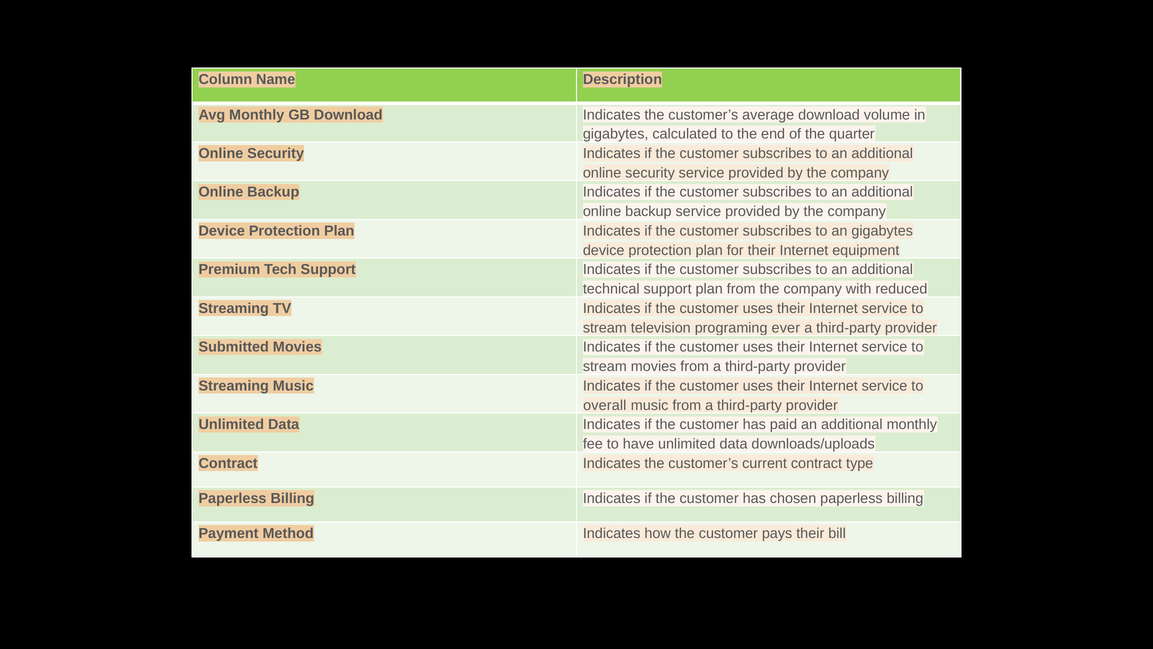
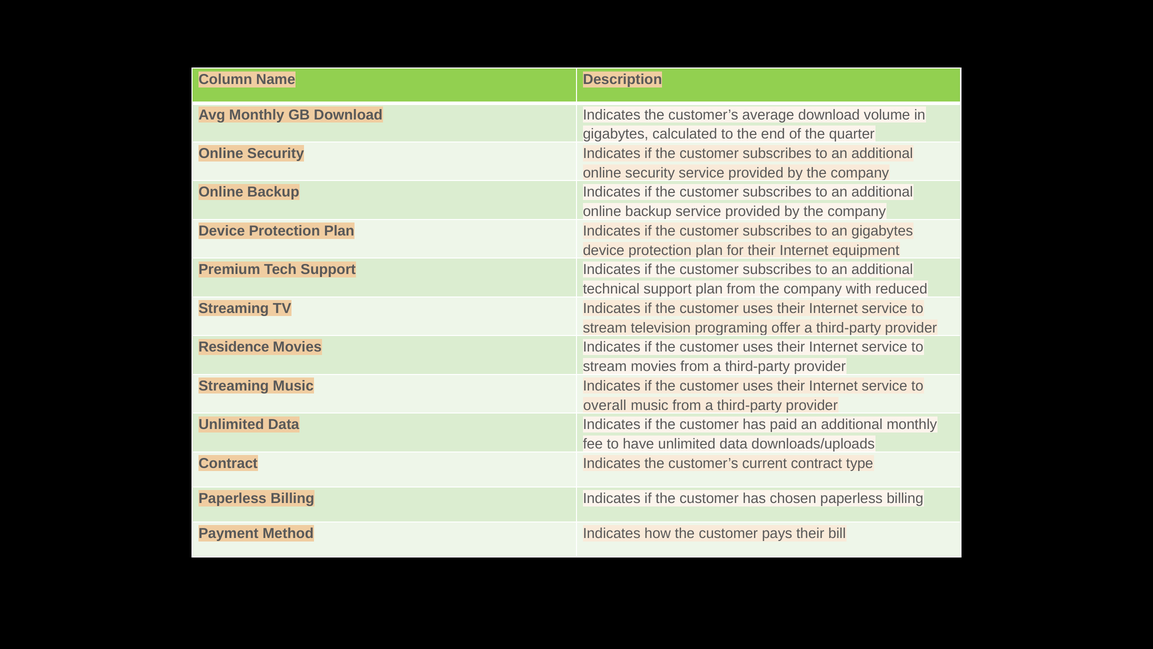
ever: ever -> offer
Submitted: Submitted -> Residence
